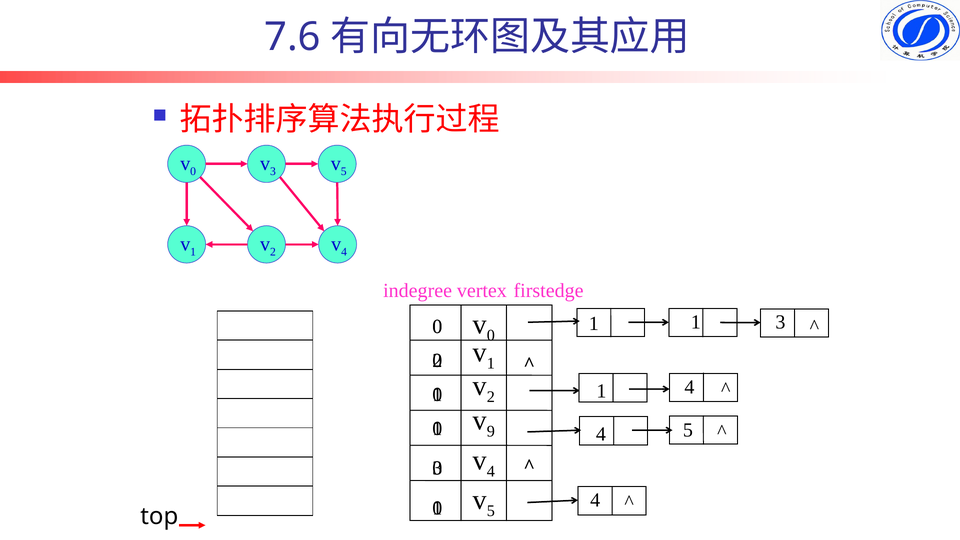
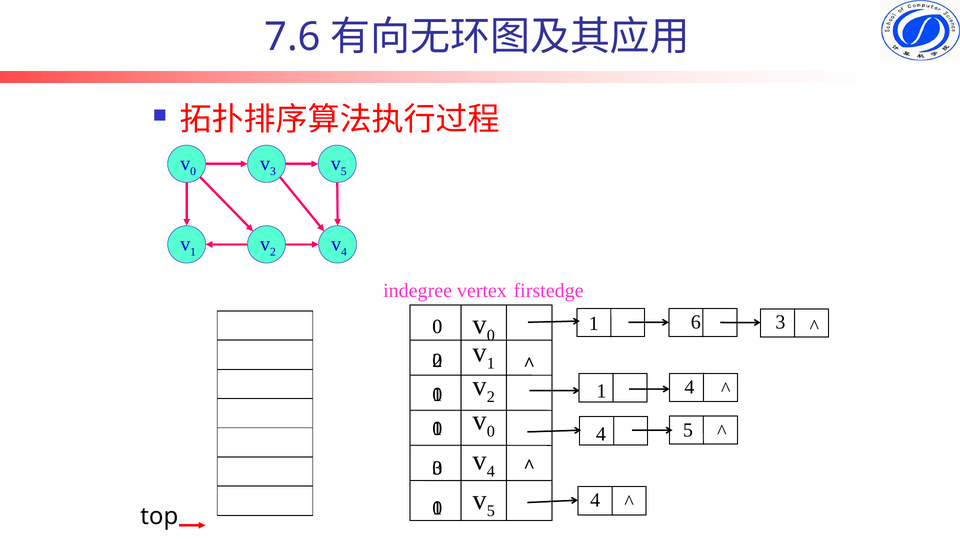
1 at (696, 322): 1 -> 6
9 at (491, 432): 9 -> 0
